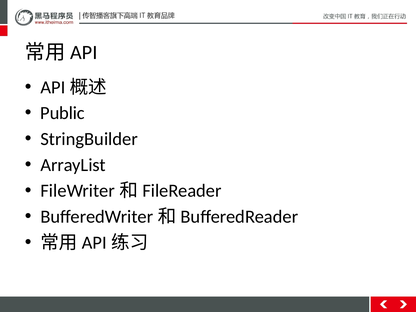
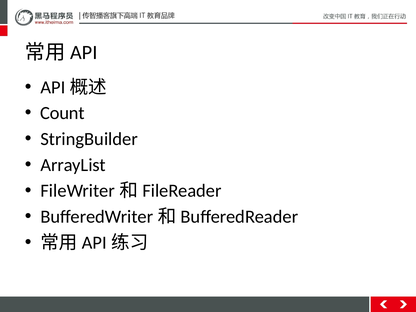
Public: Public -> Count
